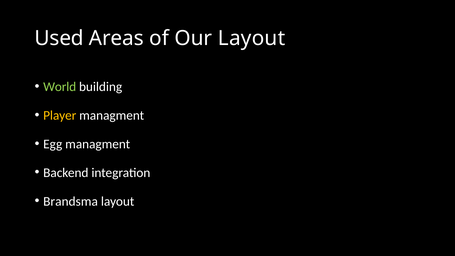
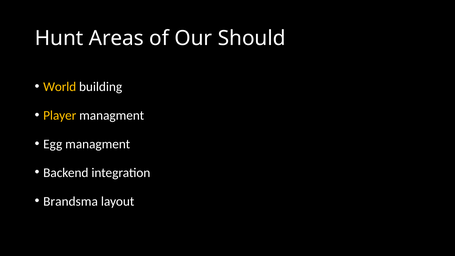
Used: Used -> Hunt
Our Layout: Layout -> Should
World colour: light green -> yellow
